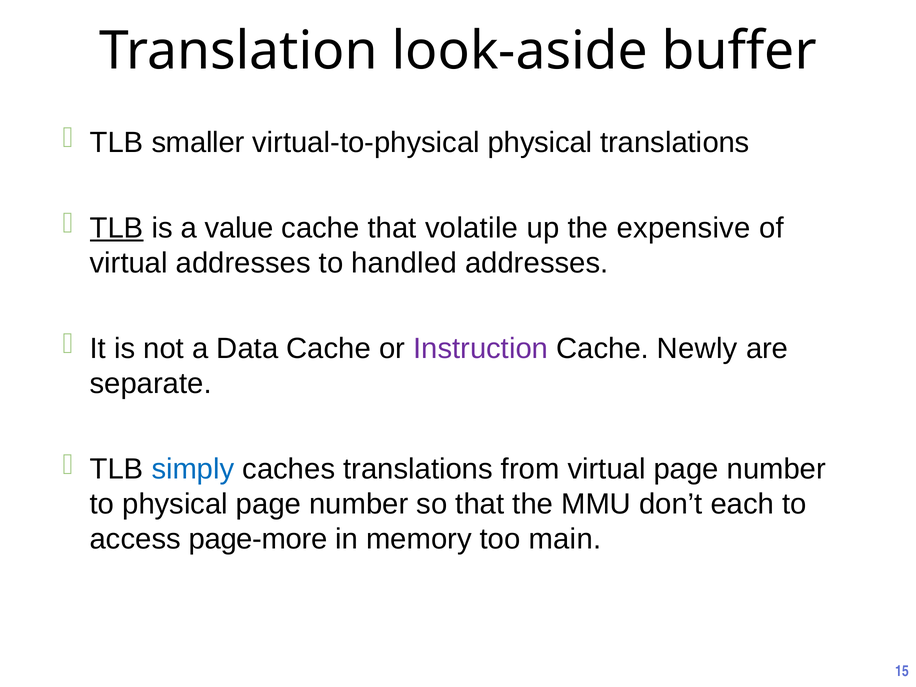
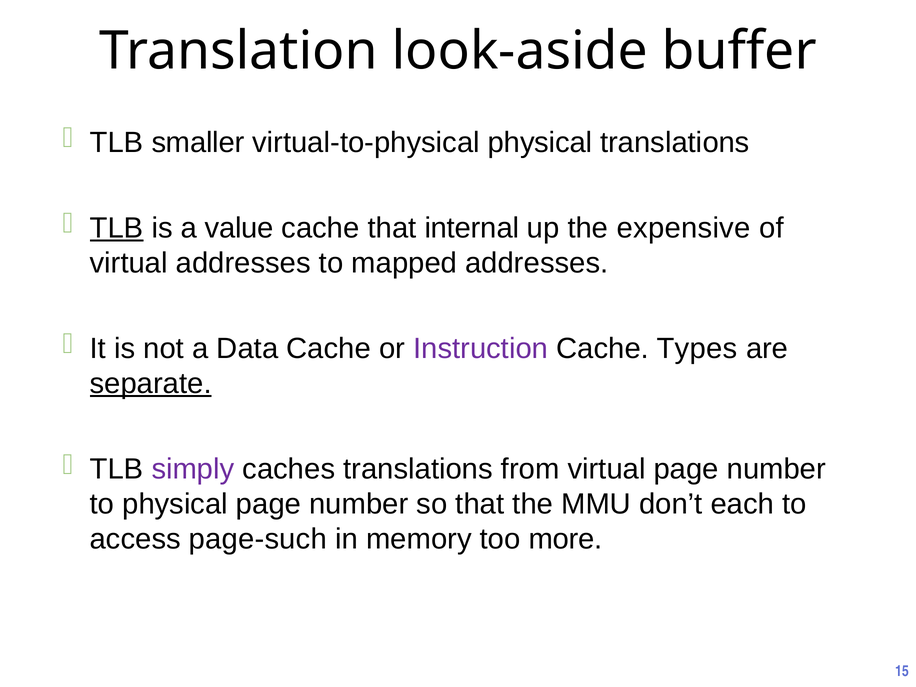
volatile: volatile -> internal
handled: handled -> mapped
Newly: Newly -> Types
separate underline: none -> present
simply colour: blue -> purple
page-more: page-more -> page-such
main: main -> more
